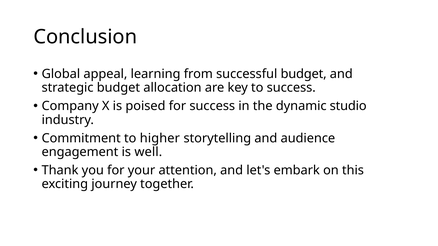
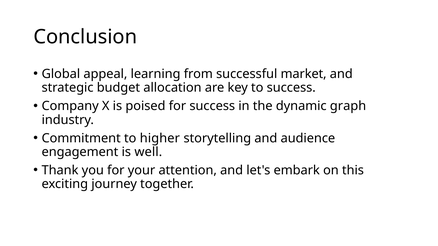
successful budget: budget -> market
studio: studio -> graph
